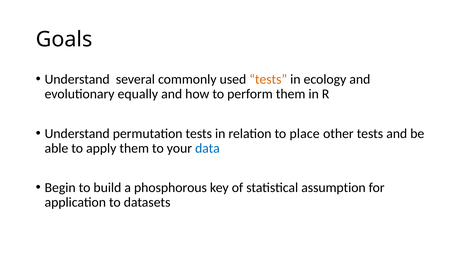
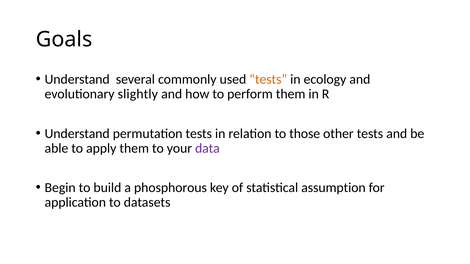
equally: equally -> slightly
place: place -> those
data colour: blue -> purple
